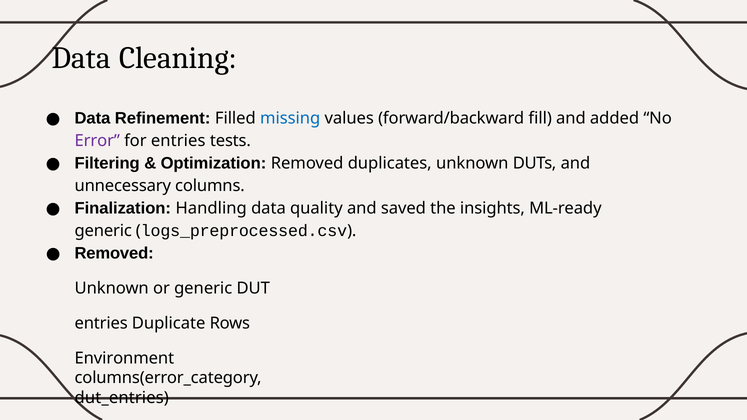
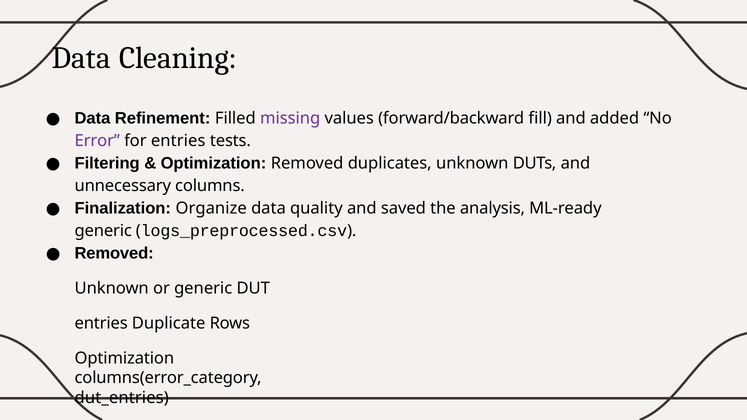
missing colour: blue -> purple
Handling: Handling -> Organize
insights: insights -> analysis
Environment at (124, 358): Environment -> Optimization
